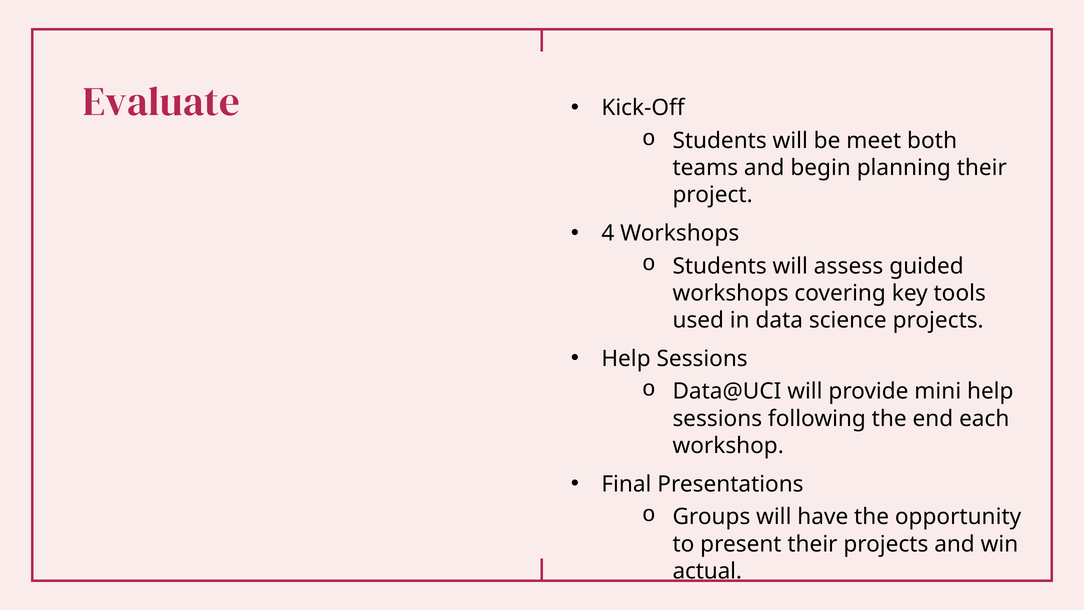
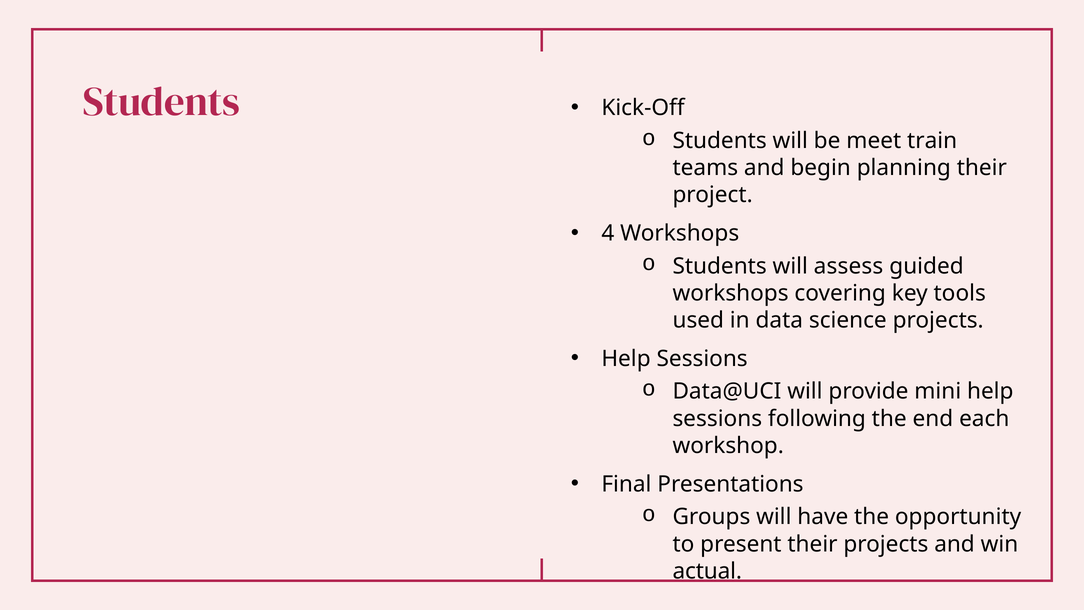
Evaluate at (161, 102): Evaluate -> Students
both: both -> train
